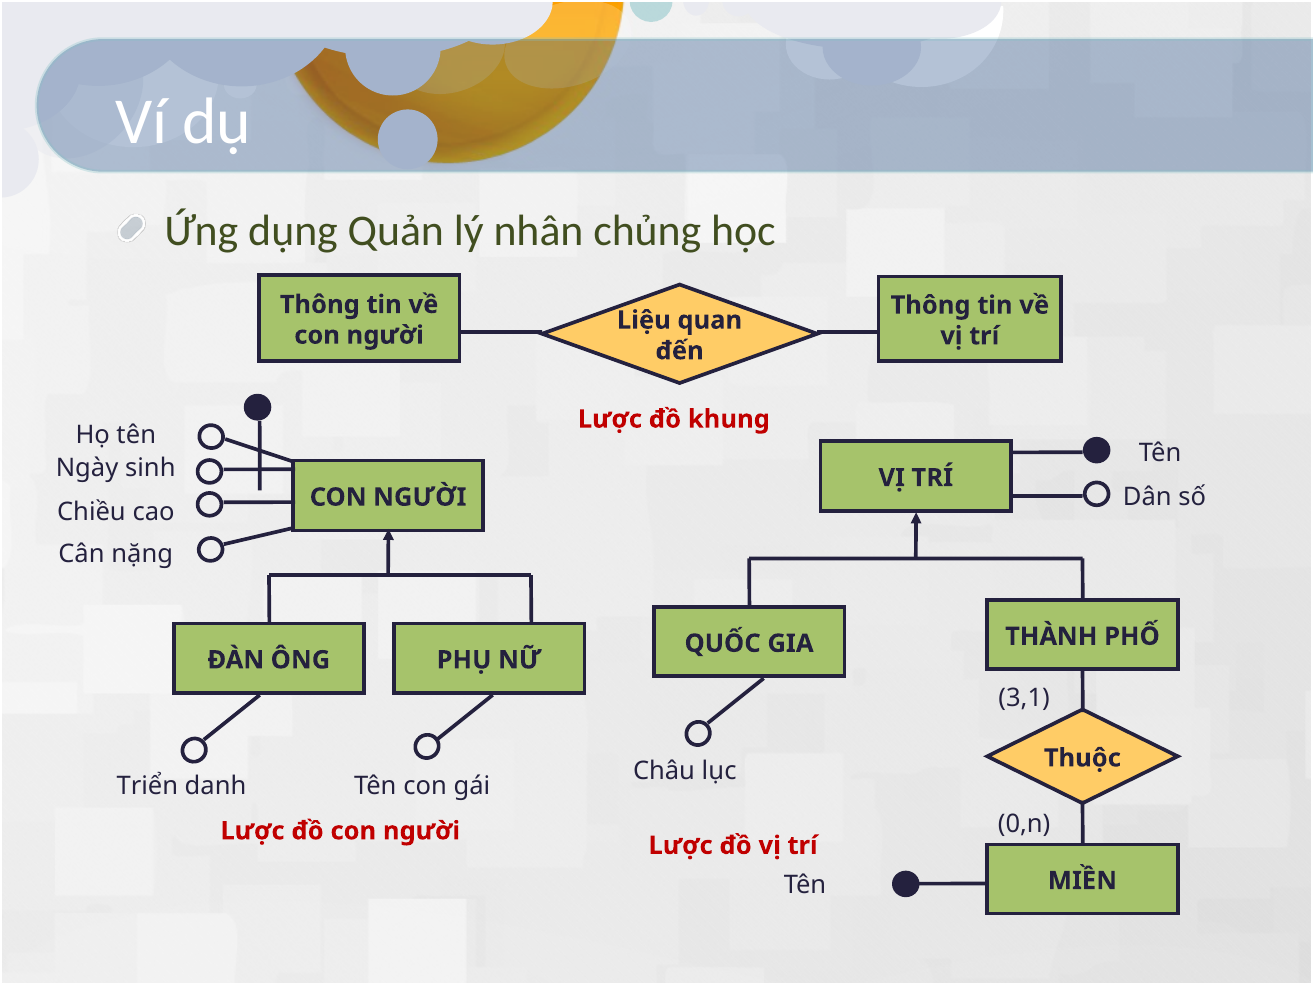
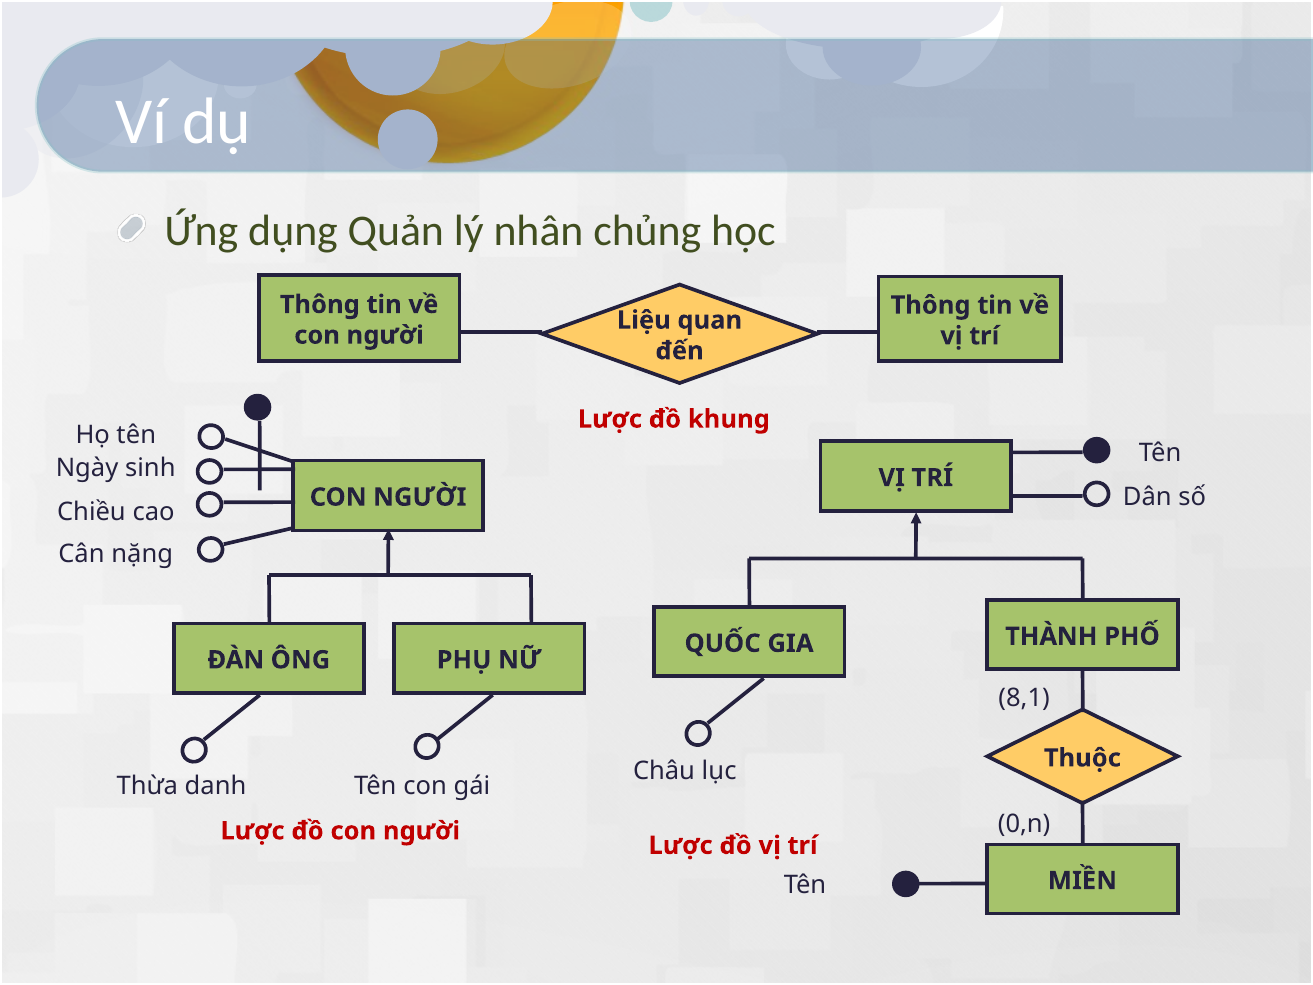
3,1: 3,1 -> 8,1
Triển: Triển -> Thừa
